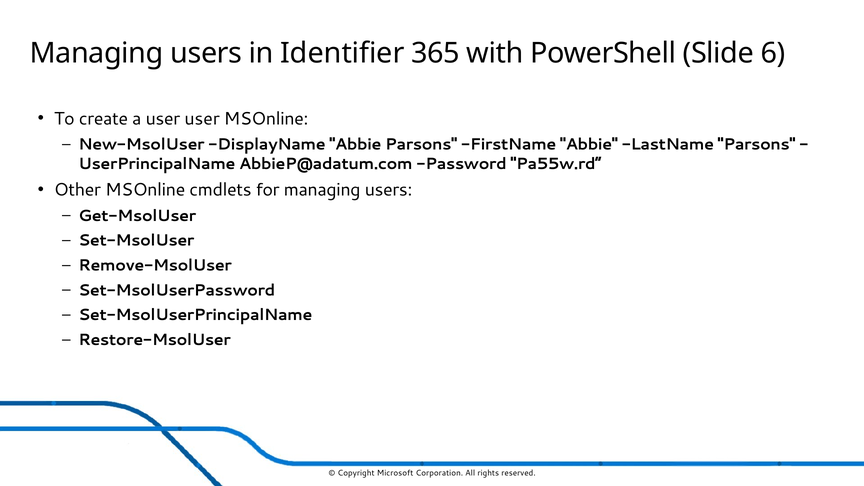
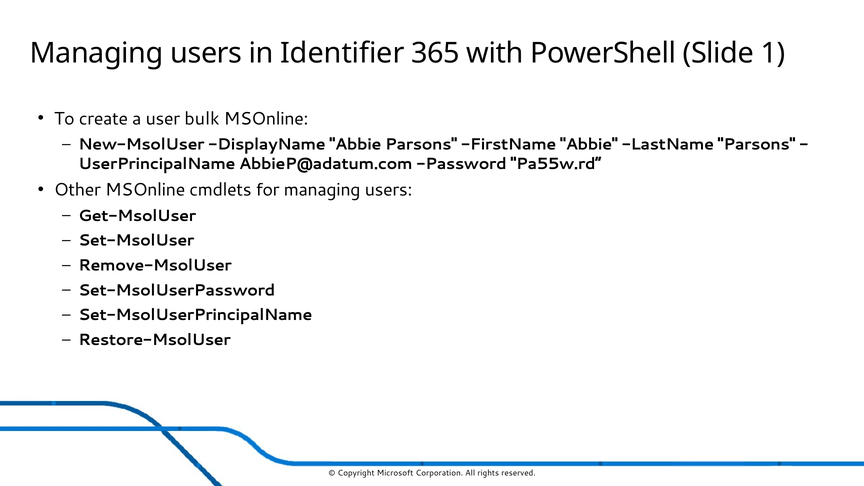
6: 6 -> 1
user user: user -> bulk
